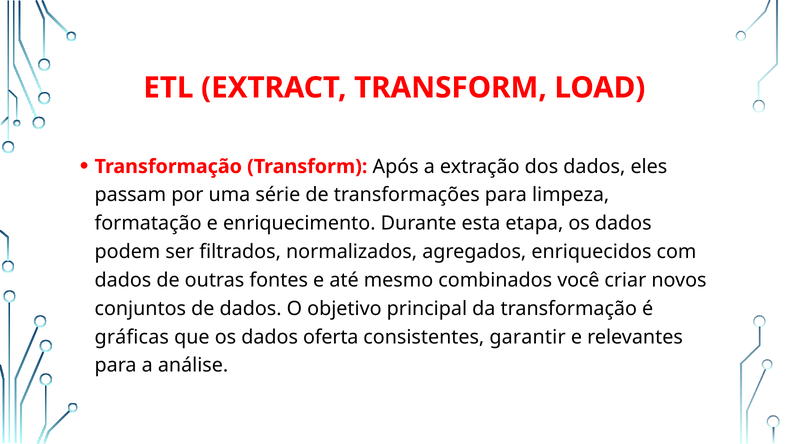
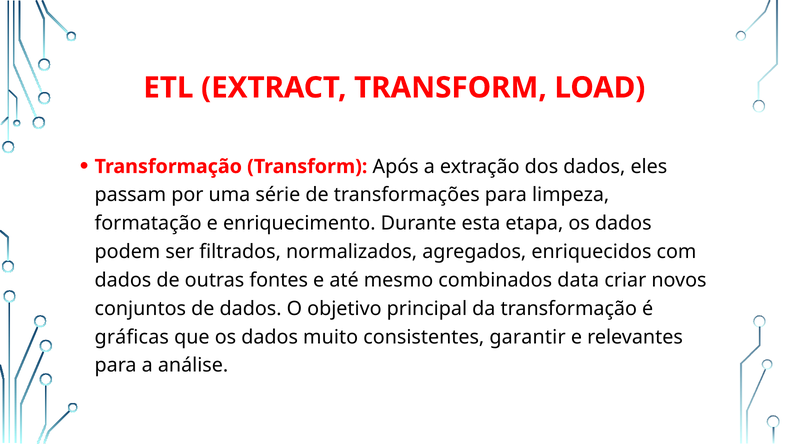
você: você -> data
oferta: oferta -> muito
